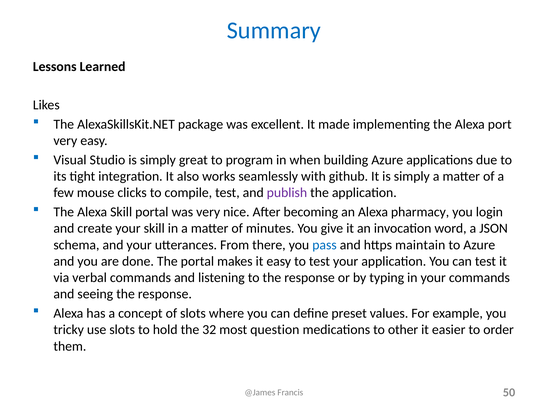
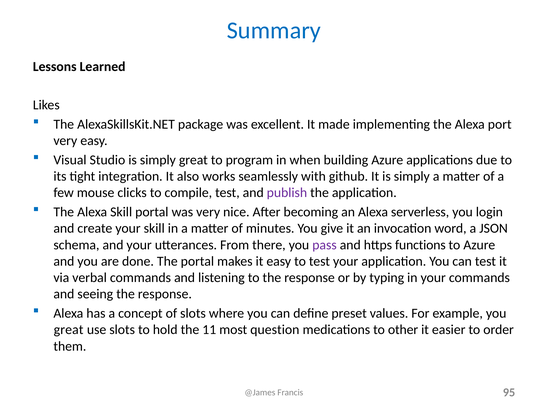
pharmacy: pharmacy -> serverless
pass colour: blue -> purple
maintain: maintain -> functions
tricky at (69, 330): tricky -> great
32: 32 -> 11
50: 50 -> 95
